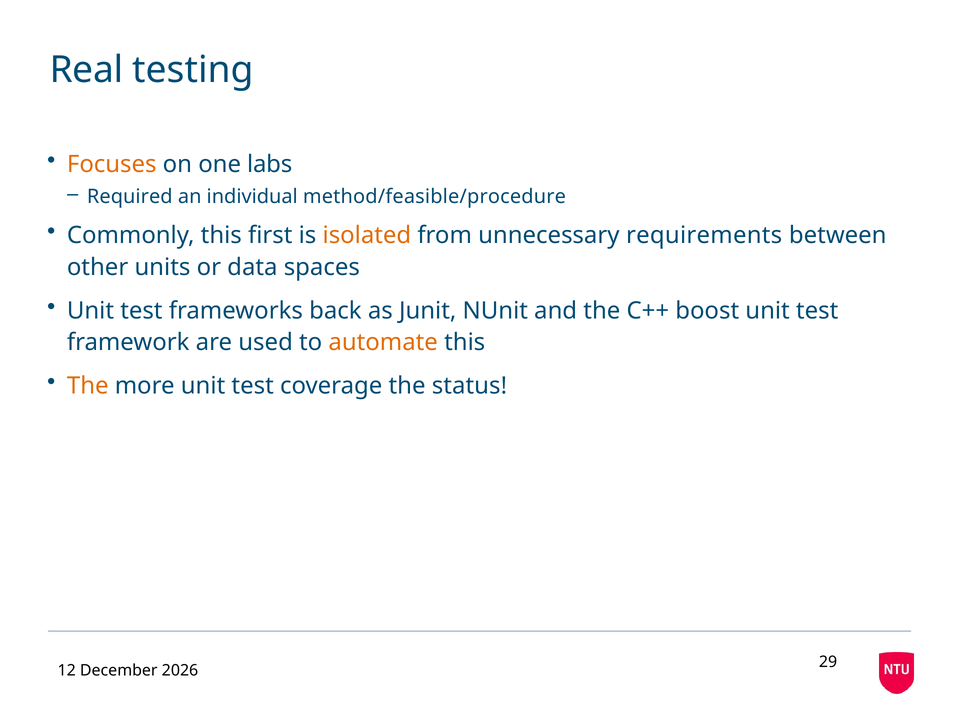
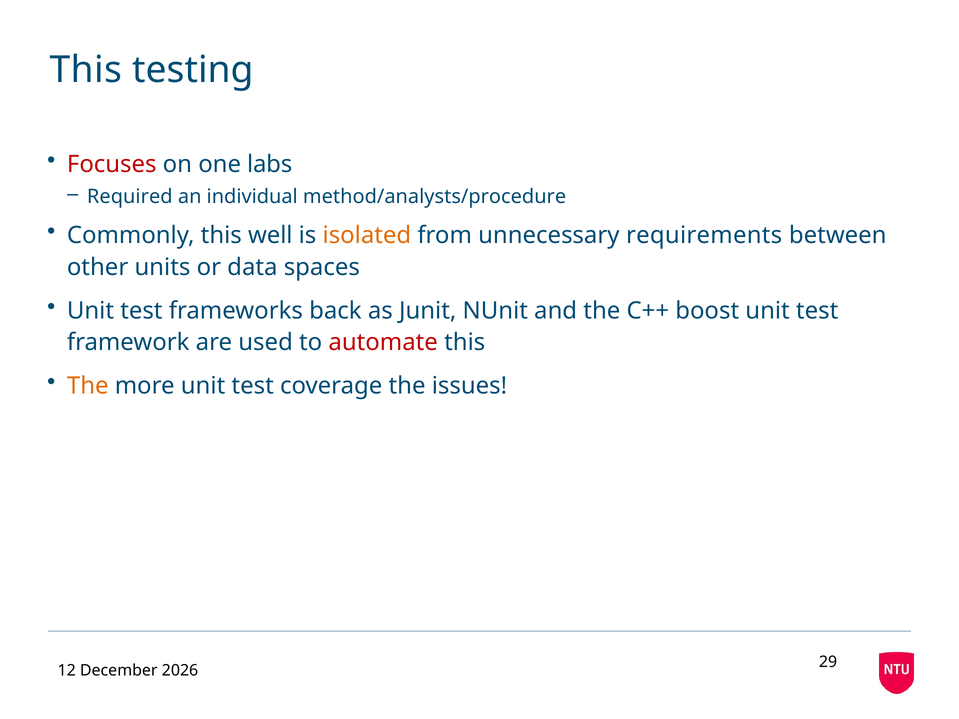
Real at (86, 70): Real -> This
Focuses colour: orange -> red
method/feasible/procedure: method/feasible/procedure -> method/analysts/procedure
first: first -> well
automate colour: orange -> red
status: status -> issues
